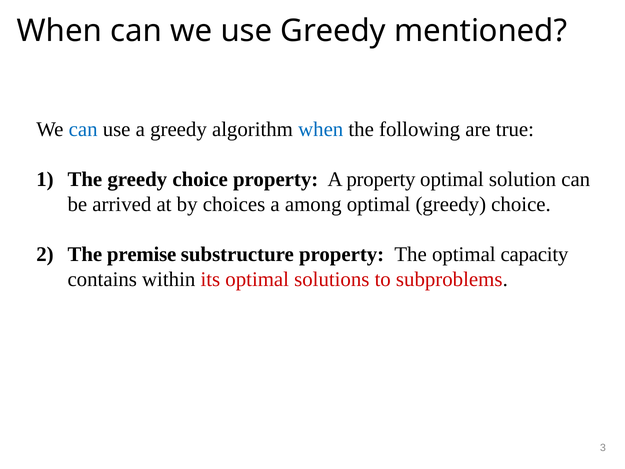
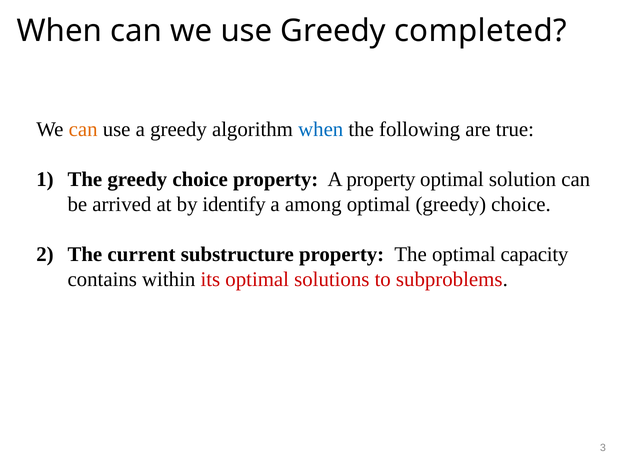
mentioned: mentioned -> completed
can at (83, 129) colour: blue -> orange
choices: choices -> identify
premise: premise -> current
